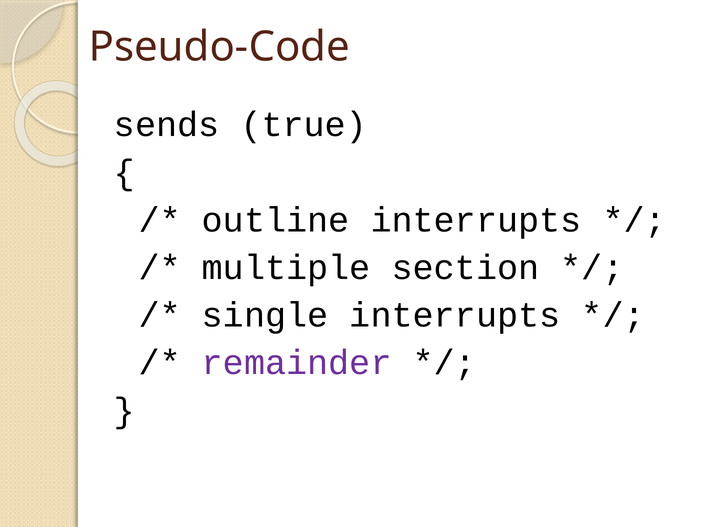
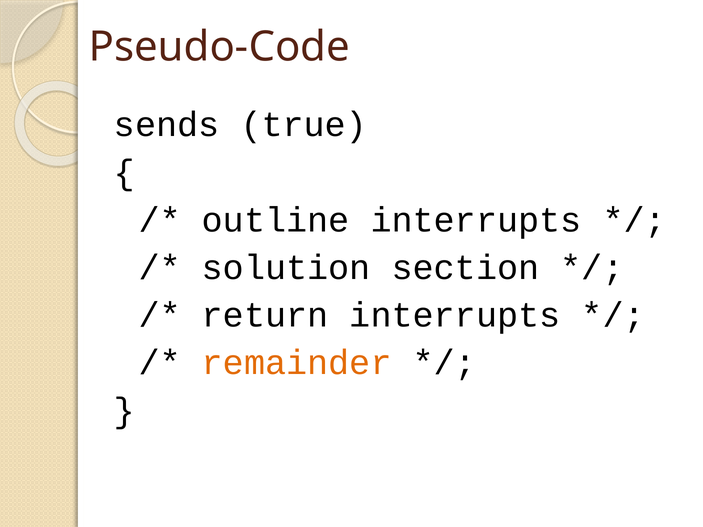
multiple: multiple -> solution
single: single -> return
remainder colour: purple -> orange
